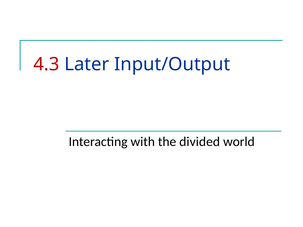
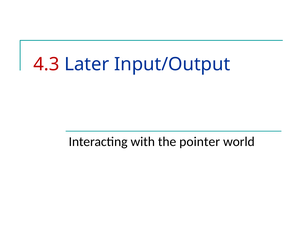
divided: divided -> pointer
